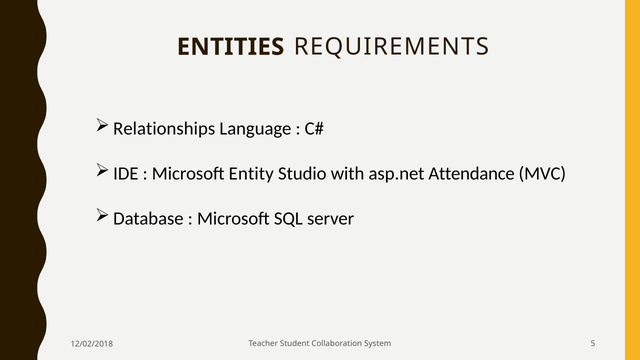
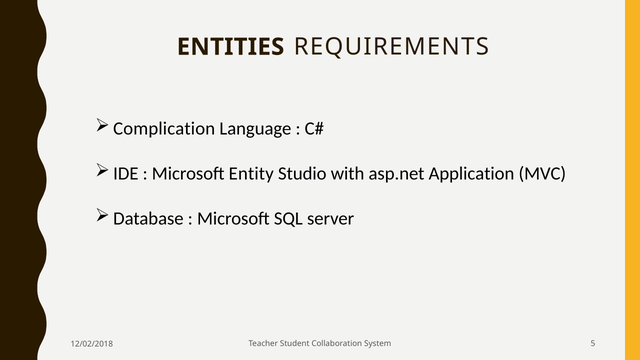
Relationships: Relationships -> Complication
Attendance: Attendance -> Application
